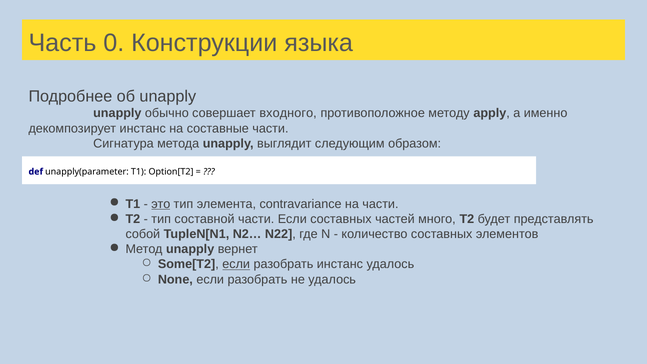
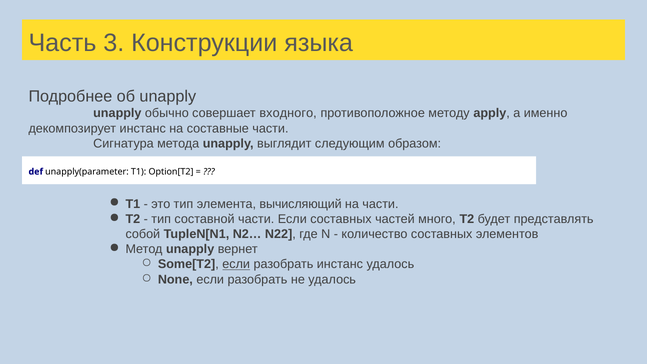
0: 0 -> 3
это underline: present -> none
contravariance: contravariance -> вычисляющий
